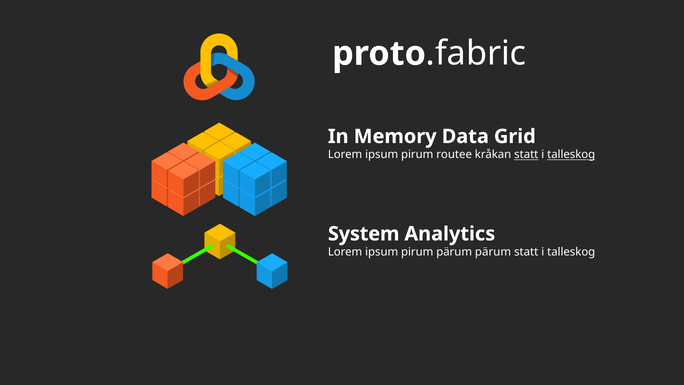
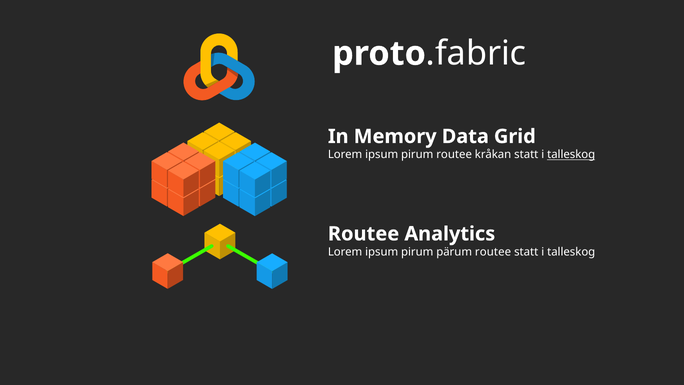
statt at (526, 155) underline: present -> none
System at (364, 234): System -> Routee
pärum pärum: pärum -> routee
